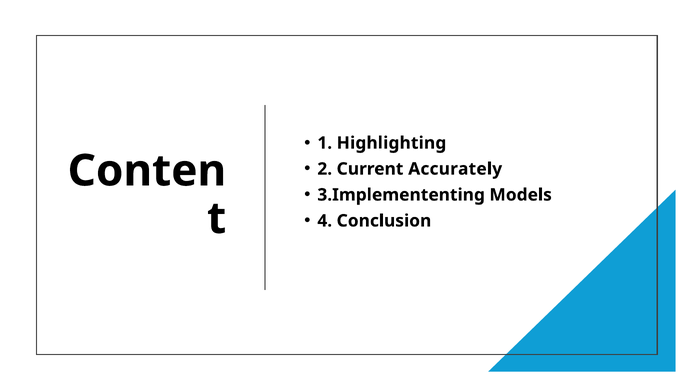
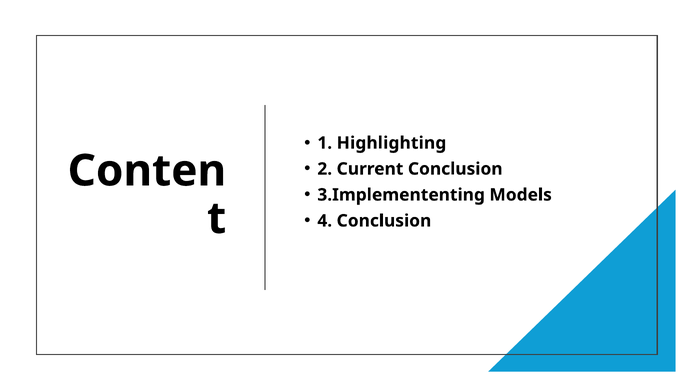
Current Accurately: Accurately -> Conclusion
